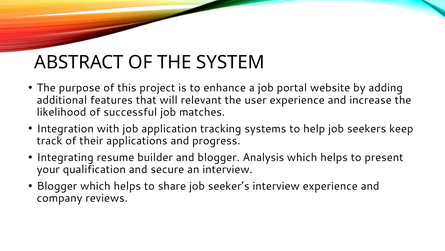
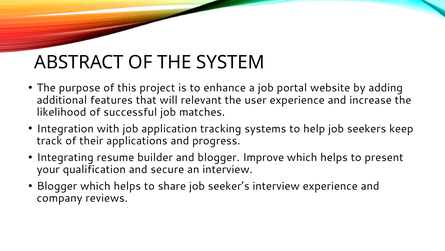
Analysis: Analysis -> Improve
